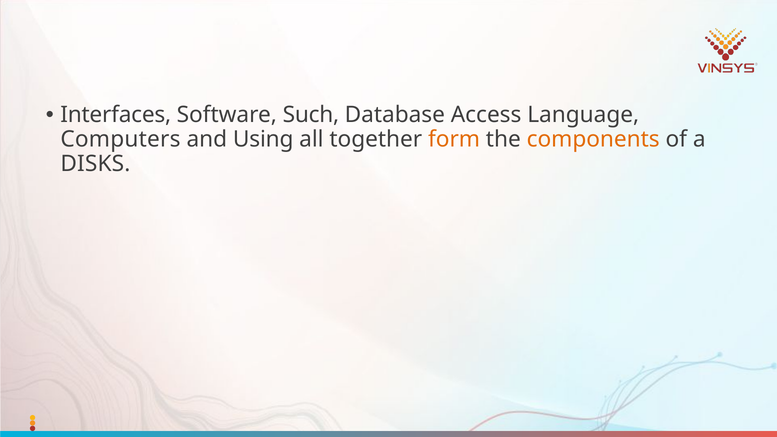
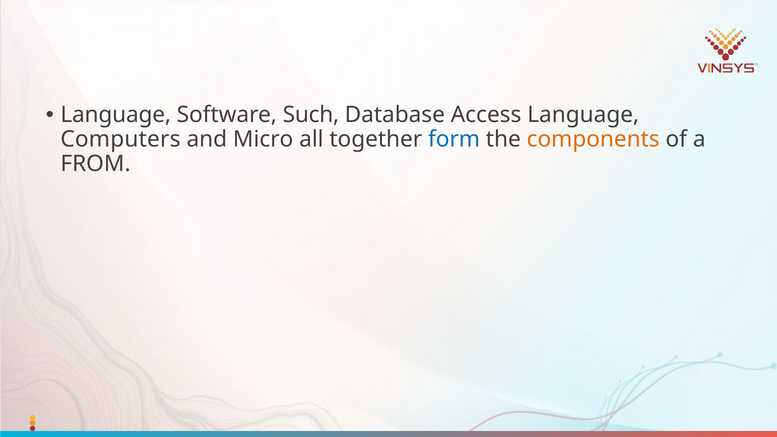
Interfaces at (116, 115): Interfaces -> Language
Using: Using -> Micro
form colour: orange -> blue
DISKS: DISKS -> FROM
